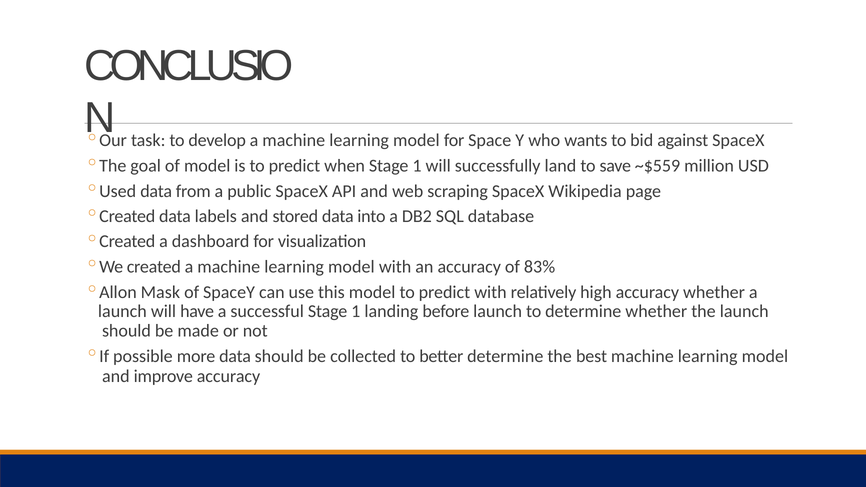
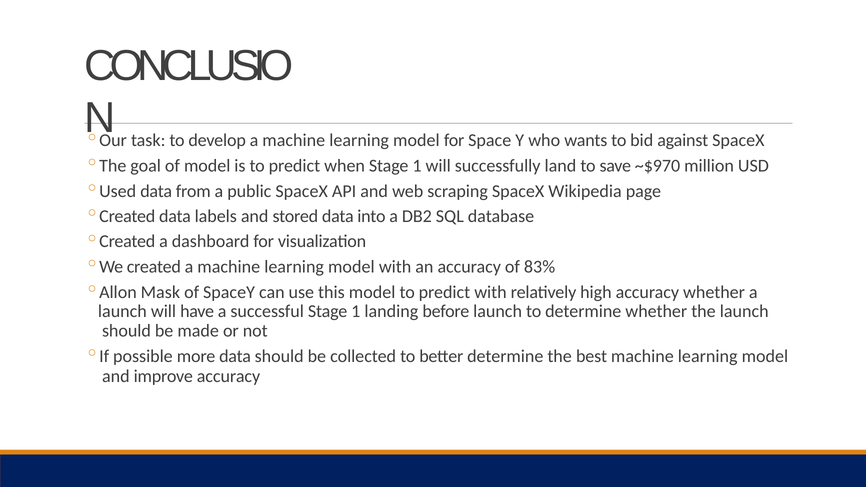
~$559: ~$559 -> ~$970
